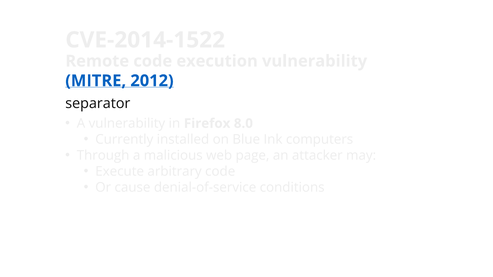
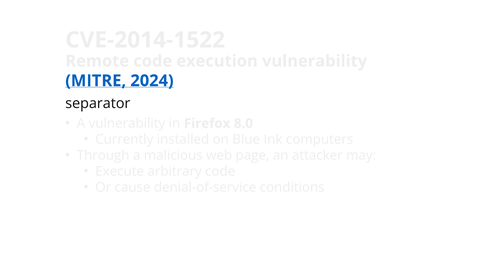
2012: 2012 -> 2024
